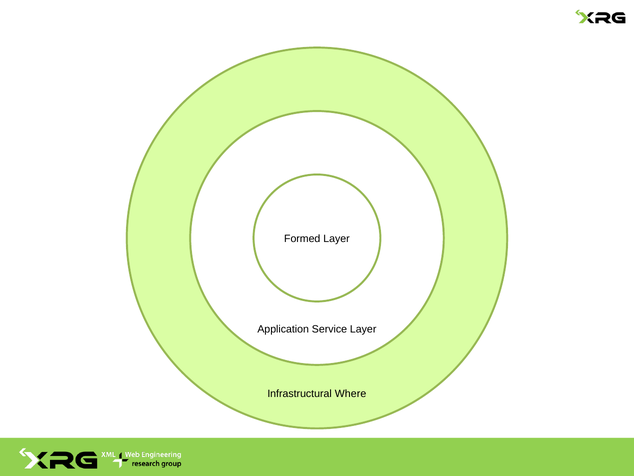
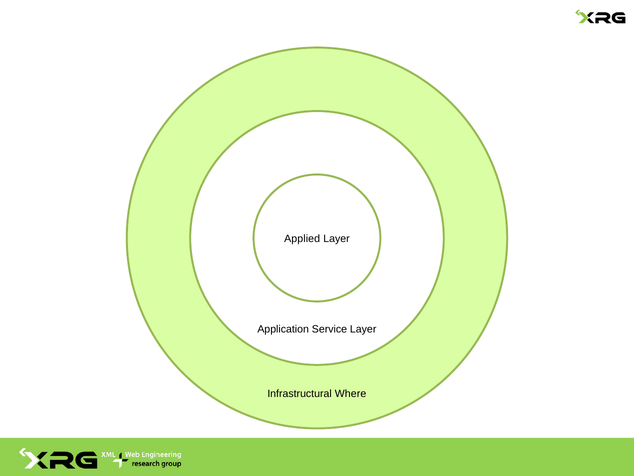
Formed: Formed -> Applied
